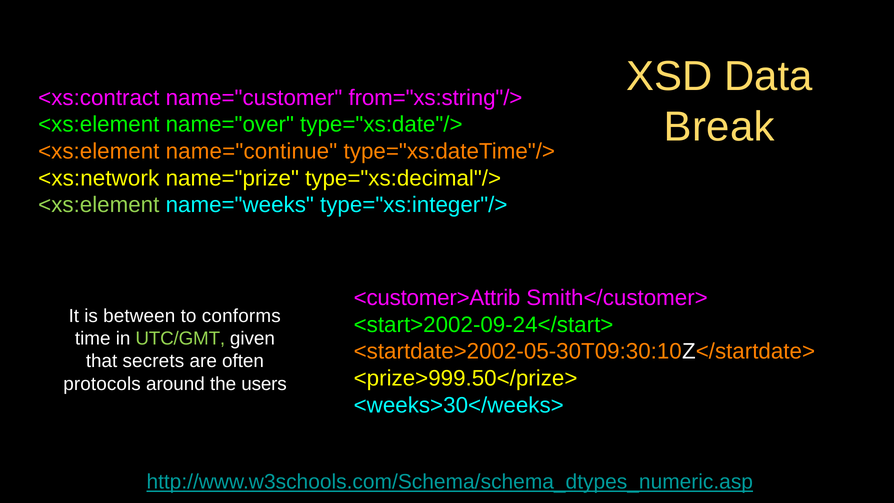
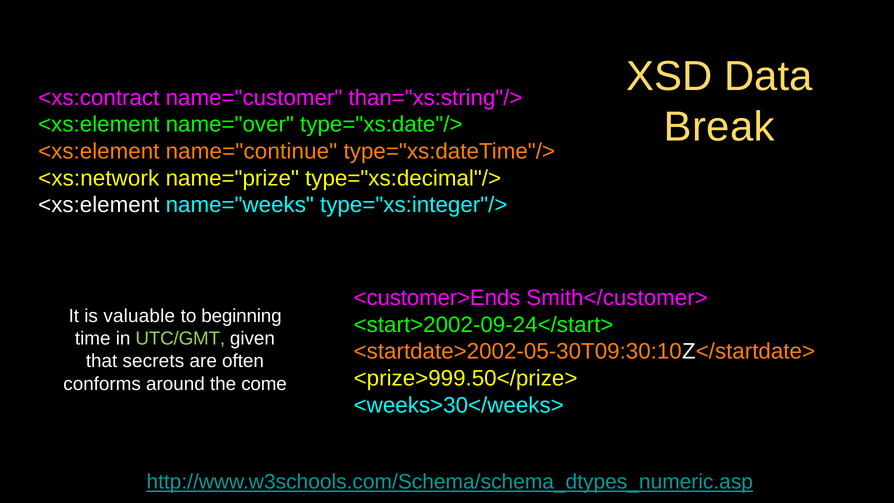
from="xs:string"/>: from="xs:string"/> -> than="xs:string"/>
<xs:element at (99, 205) colour: light green -> white
<customer>Attrib: <customer>Attrib -> <customer>Ends
between: between -> valuable
conforms: conforms -> beginning
protocols: protocols -> conforms
users: users -> come
